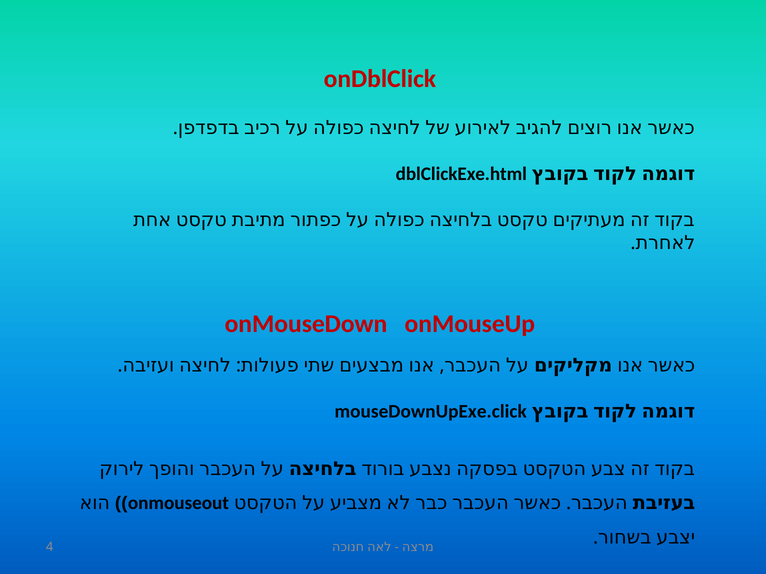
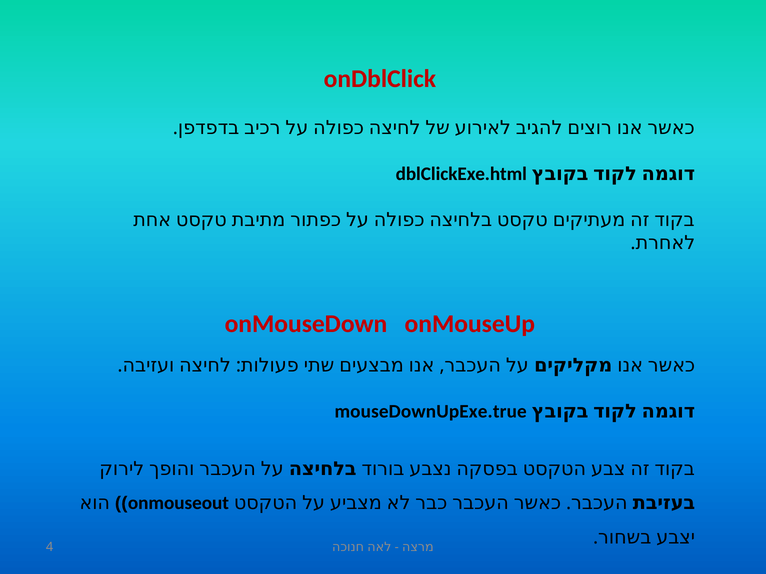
mouseDownUpExe.click: mouseDownUpExe.click -> mouseDownUpExe.true
